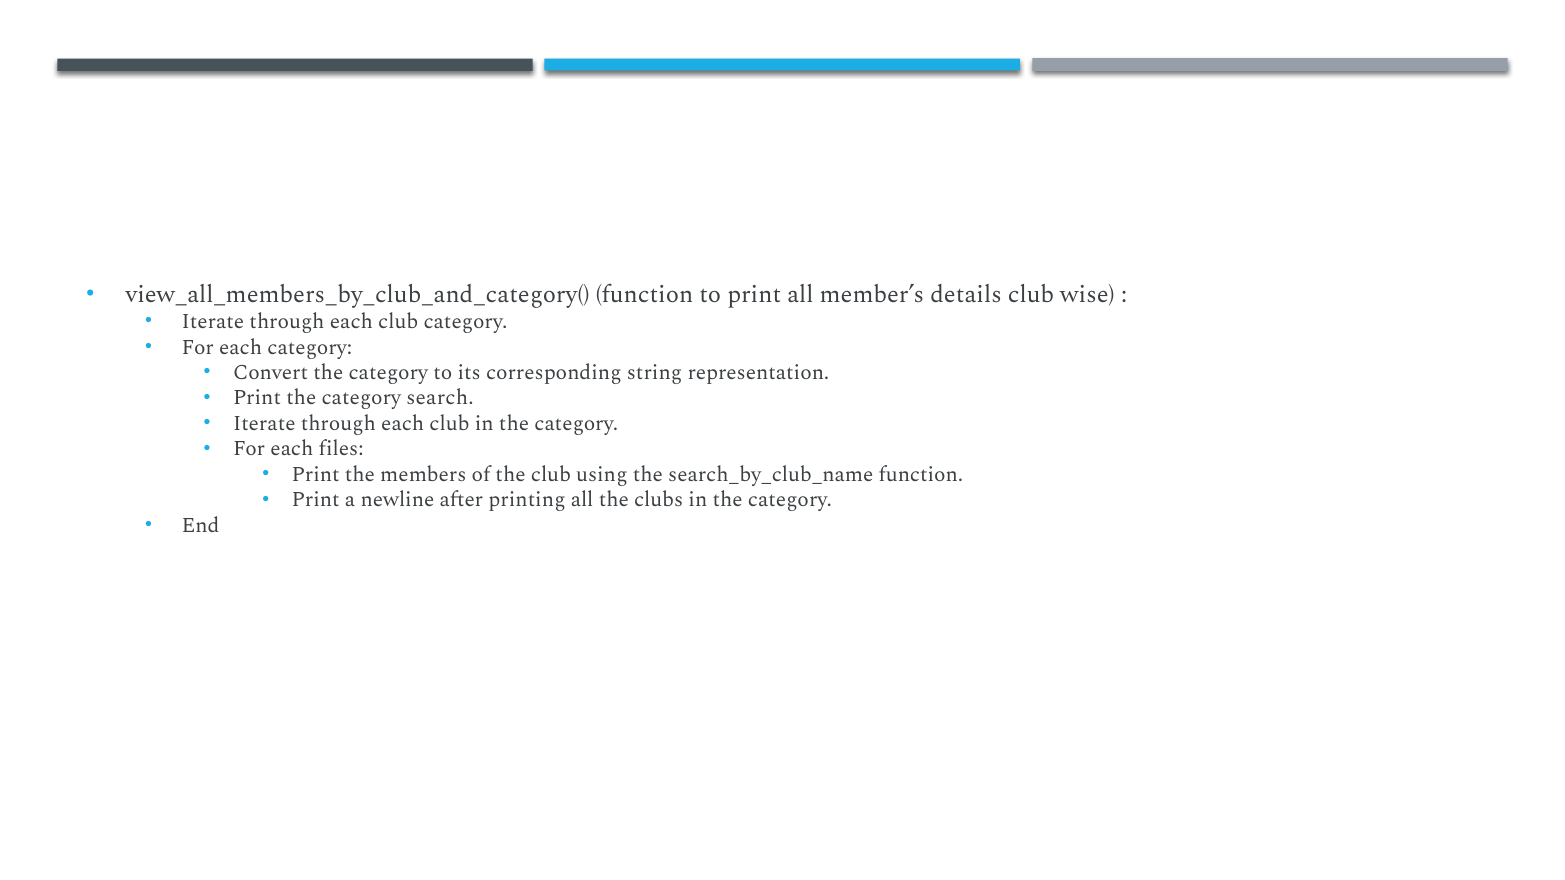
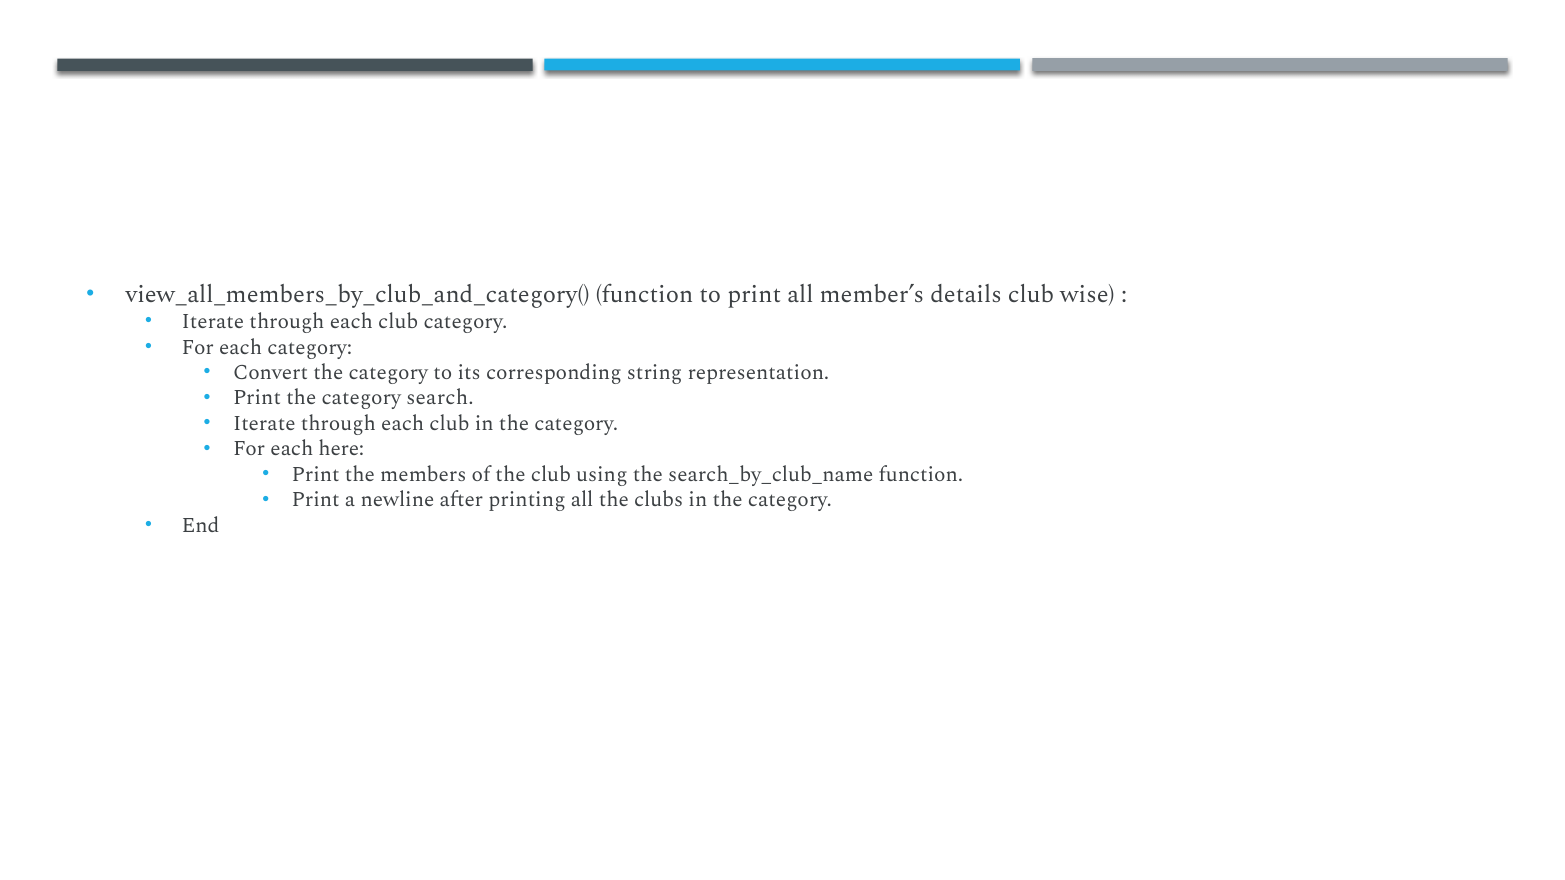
files: files -> here
